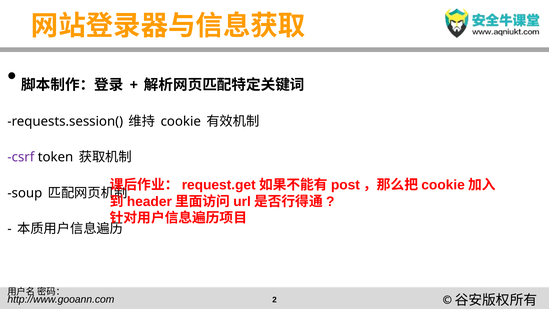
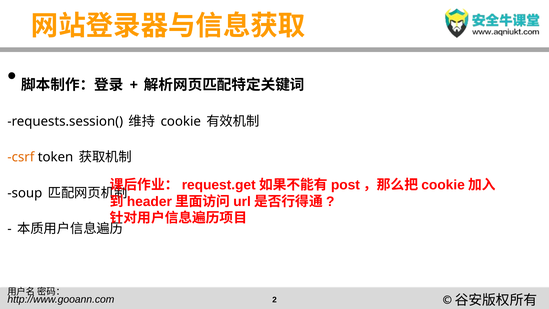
csrf colour: purple -> orange
